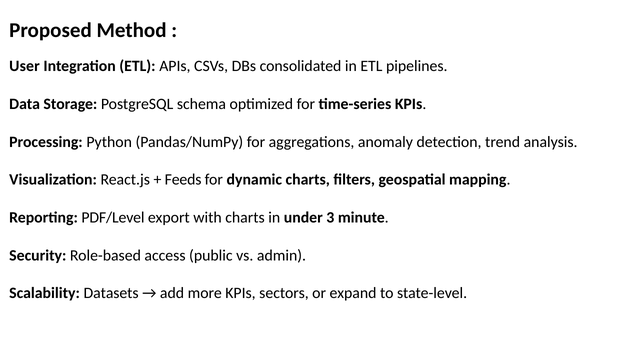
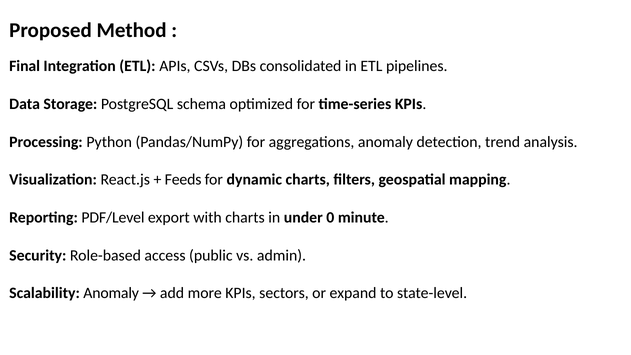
User: User -> Final
3: 3 -> 0
Scalability Datasets: Datasets -> Anomaly
